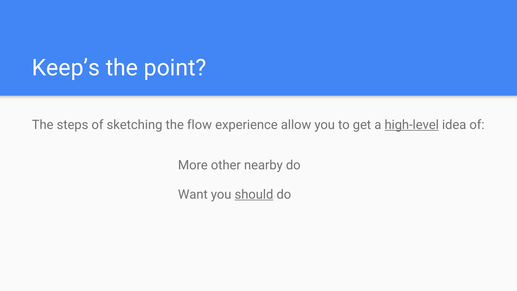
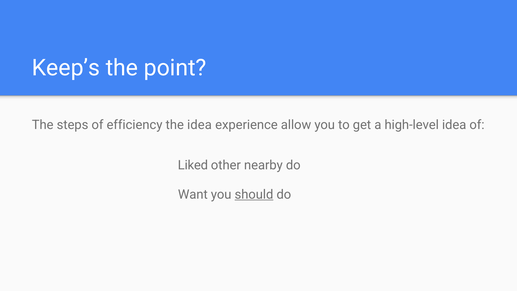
sketching: sketching -> efficiency
the flow: flow -> idea
high-level underline: present -> none
More: More -> Liked
